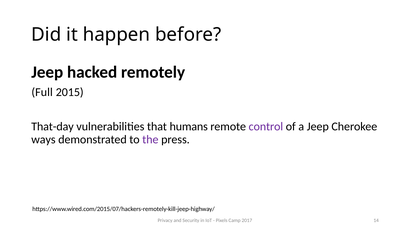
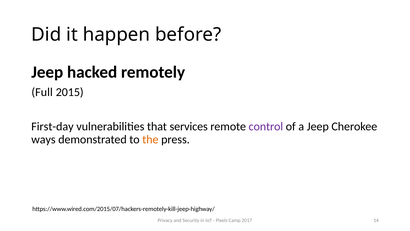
That-day: That-day -> First-day
humans: humans -> services
the colour: purple -> orange
